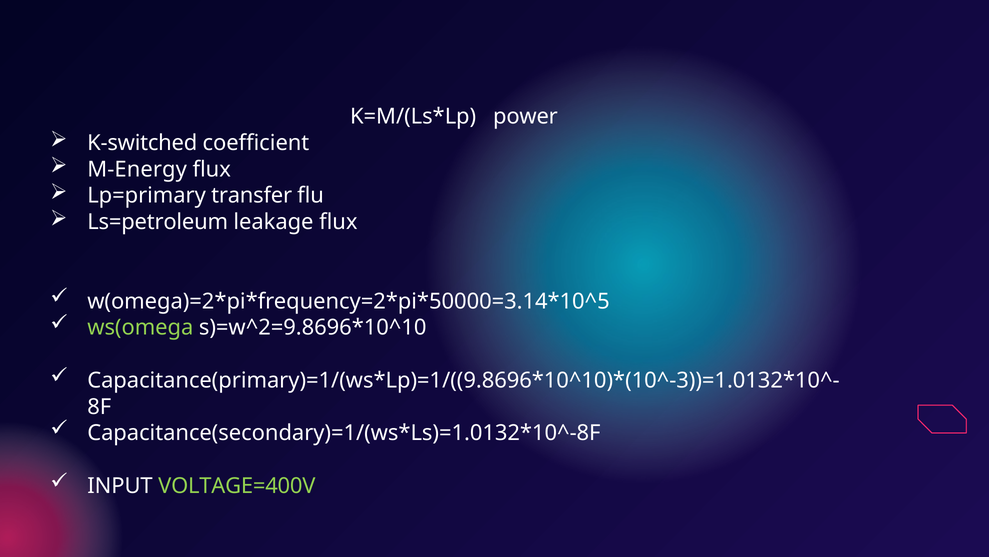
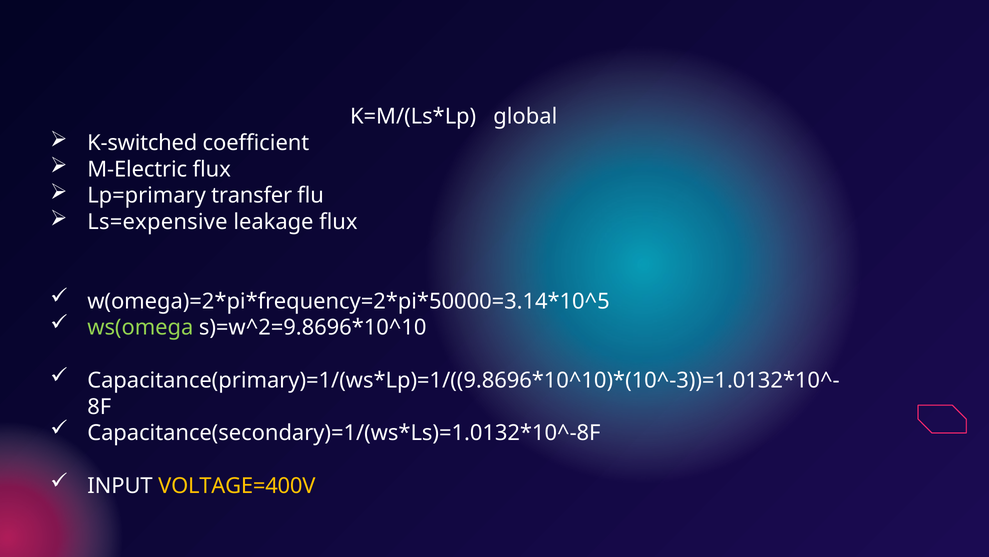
power: power -> global
M-Energy: M-Energy -> M-Electric
Ls=petroleum: Ls=petroleum -> Ls=expensive
VOLTAGE=400V colour: light green -> yellow
